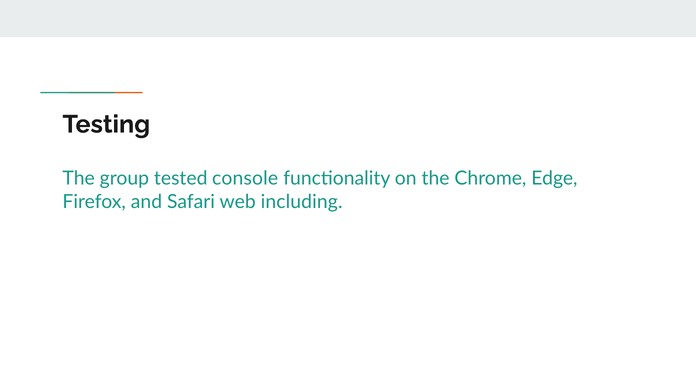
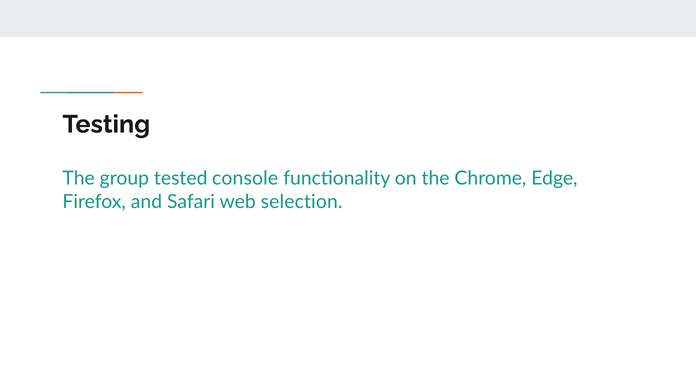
including: including -> selection
